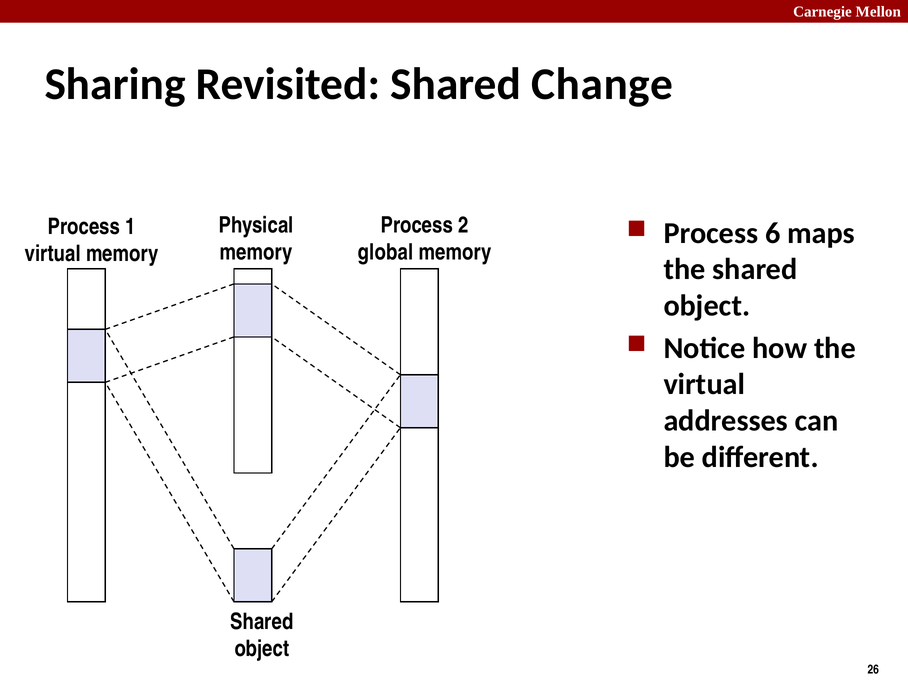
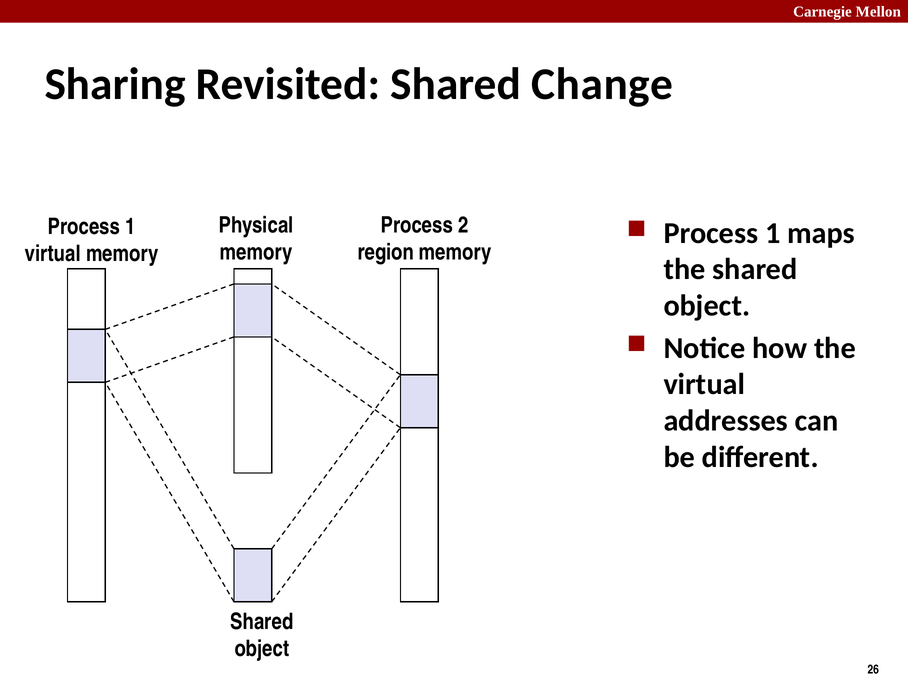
6 at (773, 233): 6 -> 1
global: global -> region
